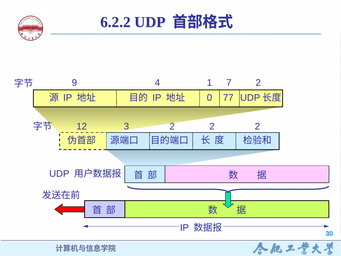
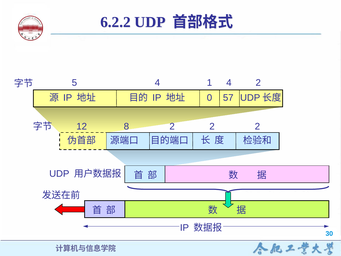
9: 9 -> 5
1 7: 7 -> 4
77: 77 -> 57
3: 3 -> 8
